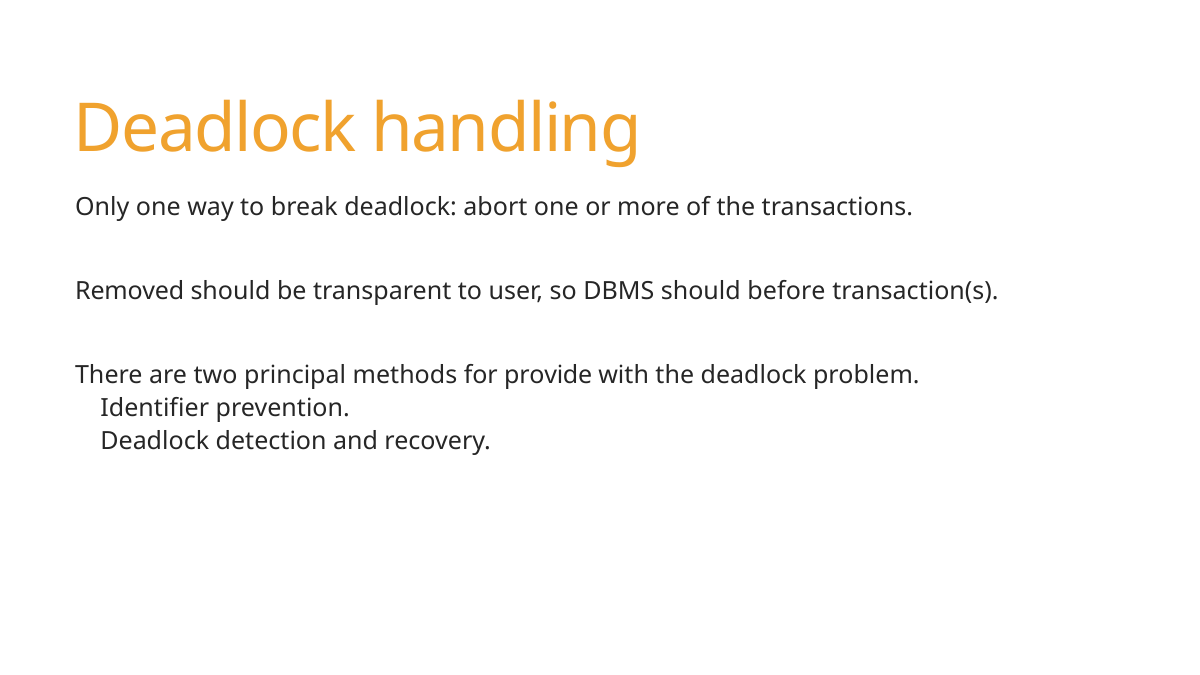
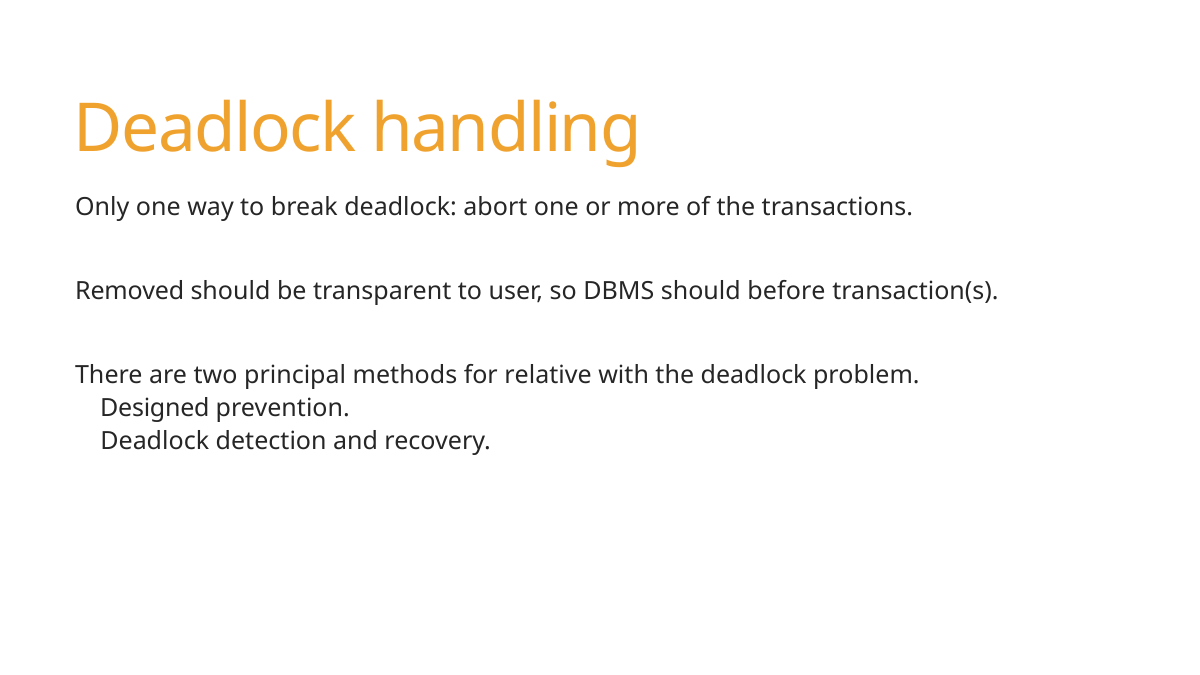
provide: provide -> relative
Identifier: Identifier -> Designed
